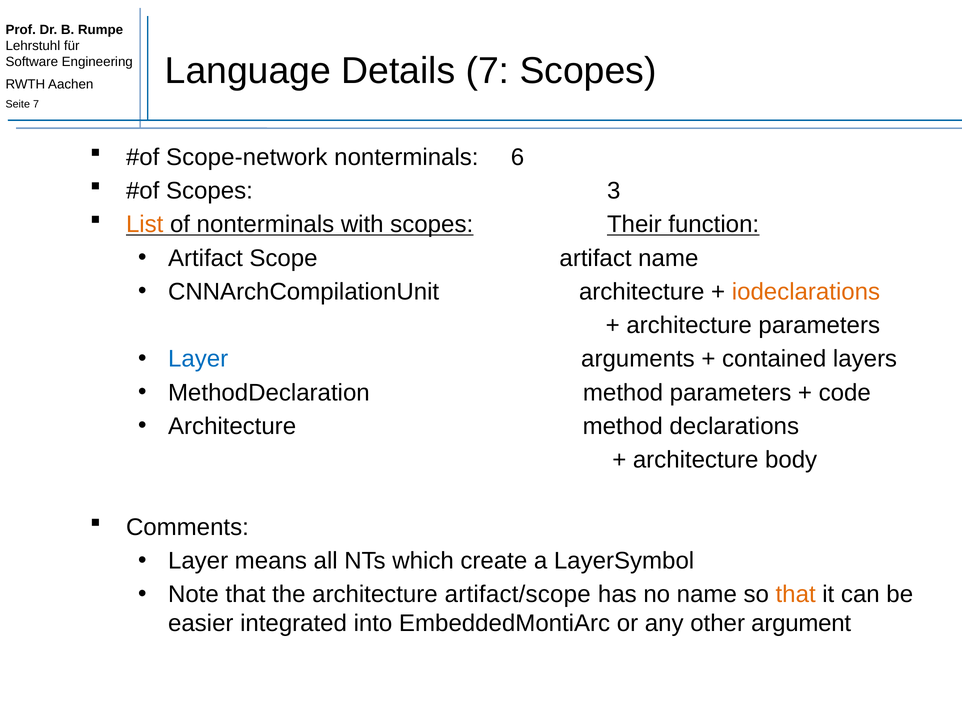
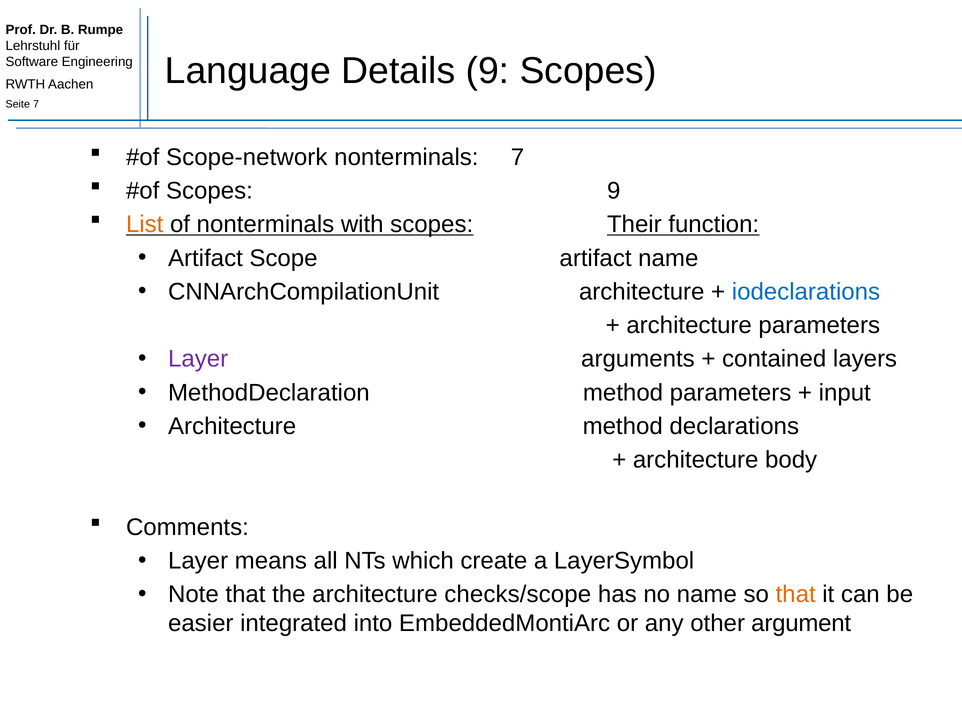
Details 7: 7 -> 9
nonterminals 6: 6 -> 7
Scopes 3: 3 -> 9
iodeclarations colour: orange -> blue
Layer at (198, 359) colour: blue -> purple
code: code -> input
artifact/scope: artifact/scope -> checks/scope
